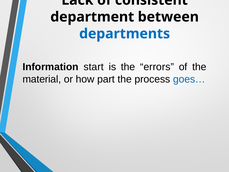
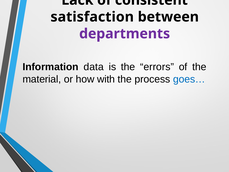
department: department -> satisfaction
departments colour: blue -> purple
start: start -> data
part: part -> with
